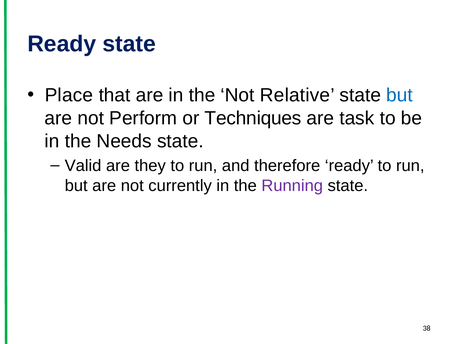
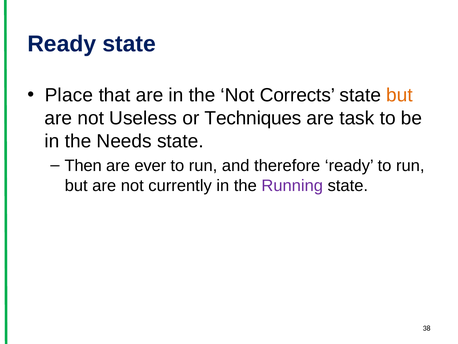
Relative: Relative -> Corrects
but at (400, 95) colour: blue -> orange
Perform: Perform -> Useless
Valid: Valid -> Then
they: they -> ever
